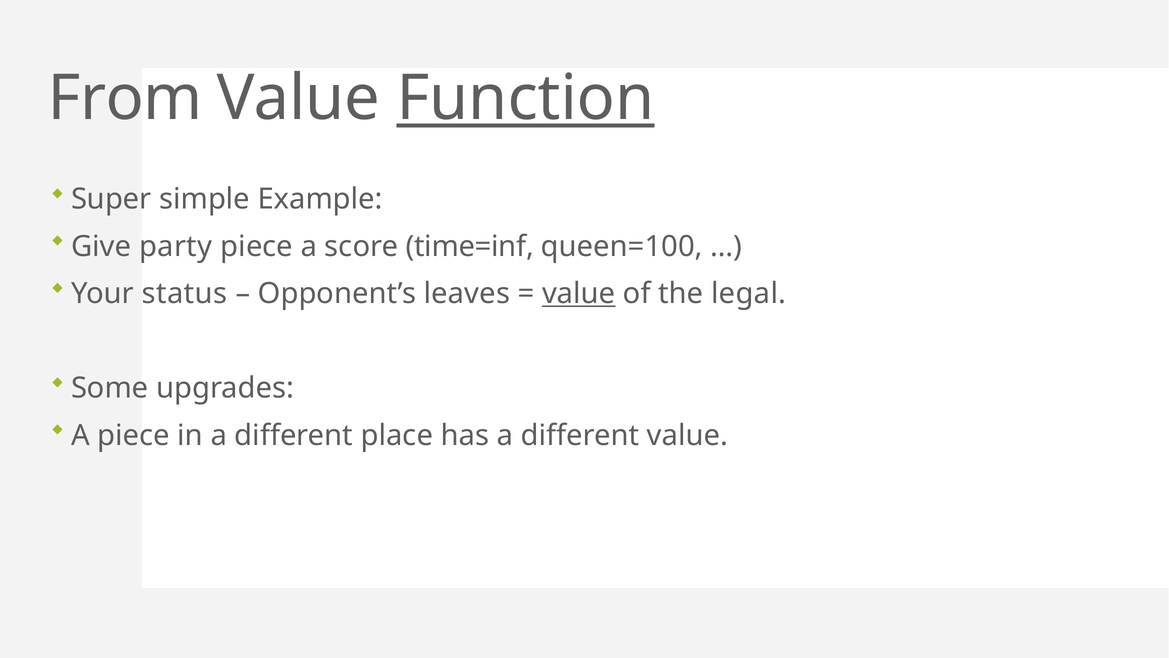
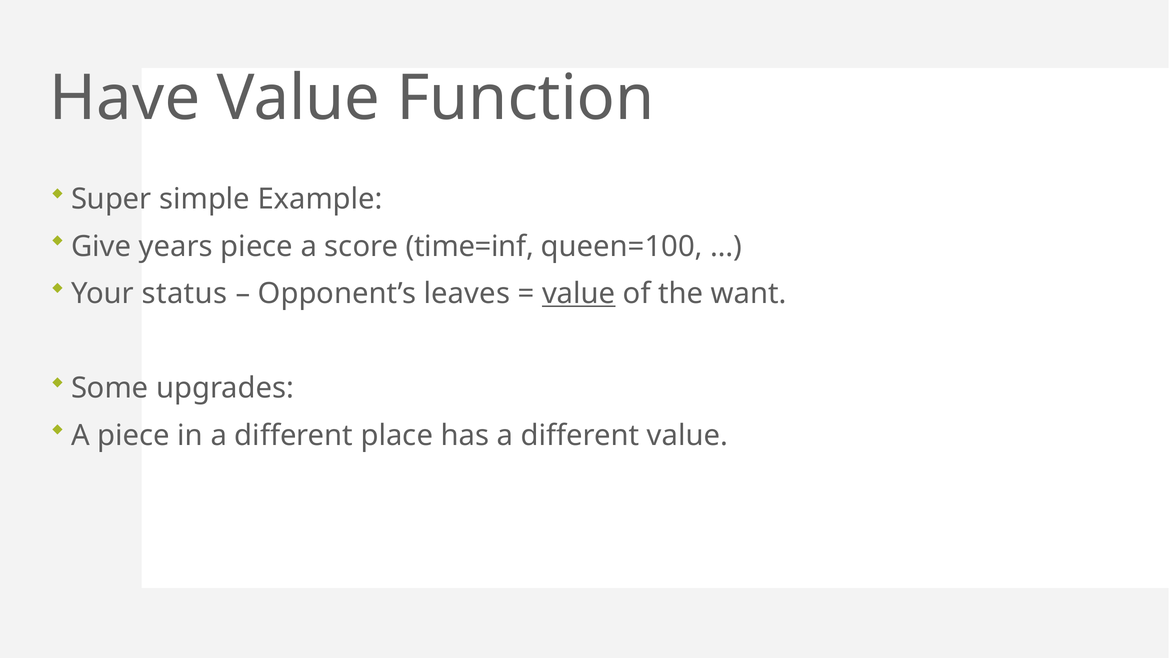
From: From -> Have
Function underline: present -> none
party: party -> years
legal: legal -> want
